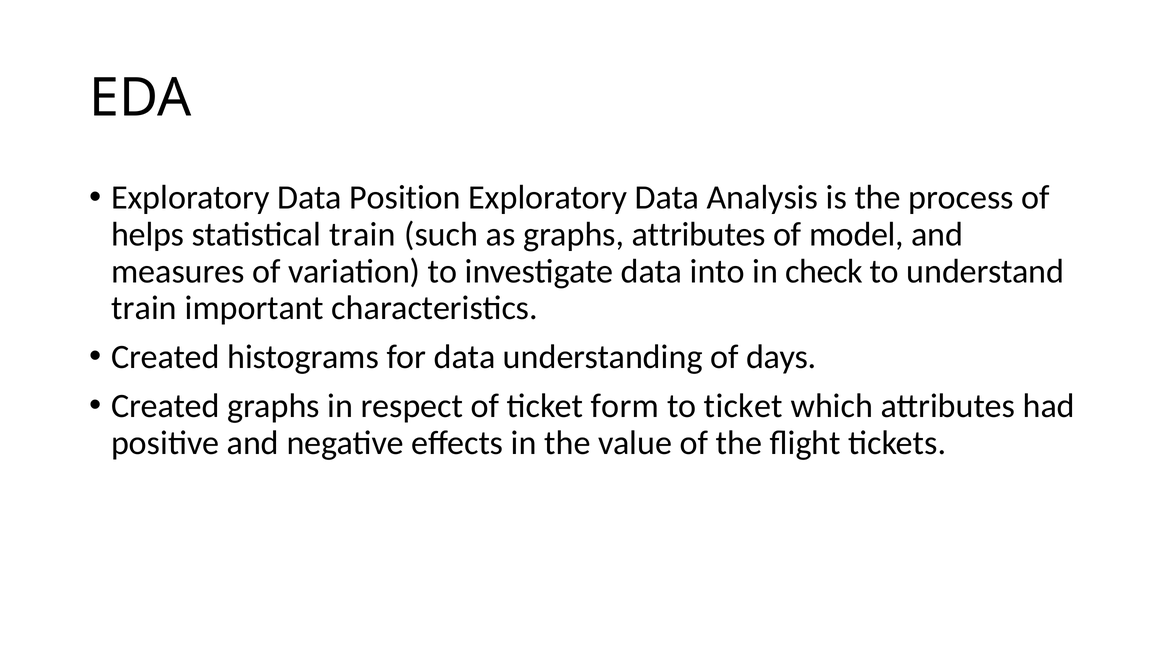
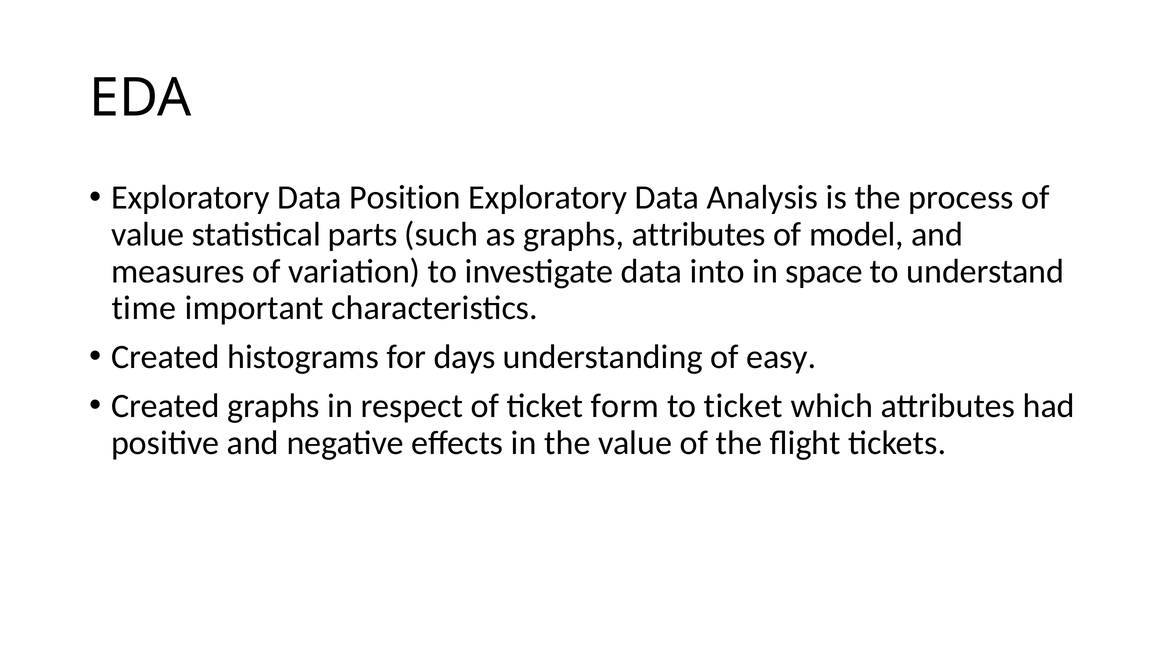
helps at (148, 235): helps -> value
statistical train: train -> parts
check: check -> space
train at (144, 308): train -> time
for data: data -> days
days: days -> easy
